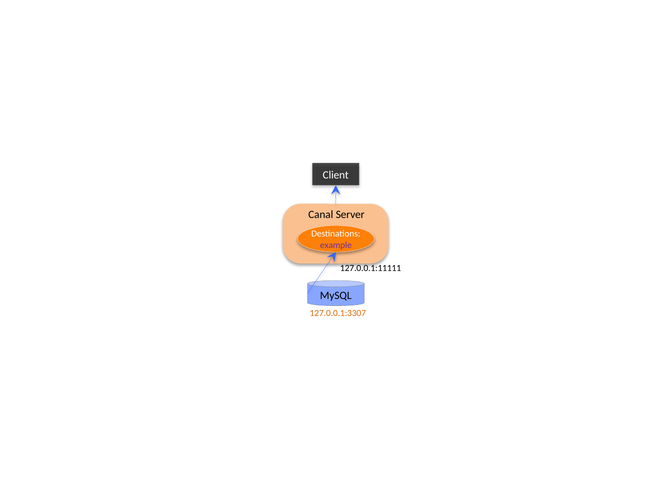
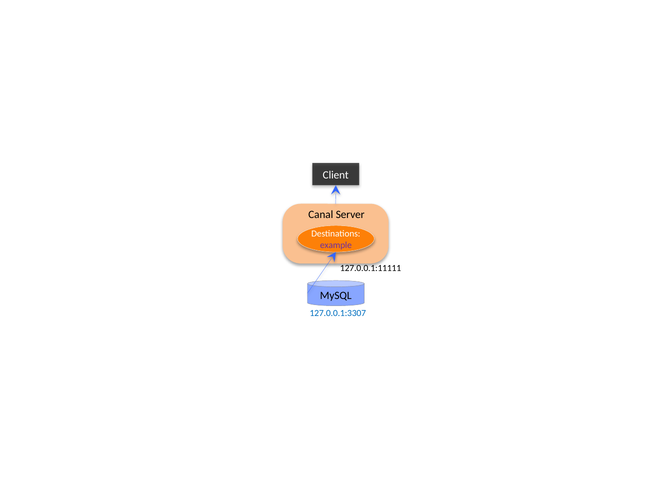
127.0.0.1:3307 colour: orange -> blue
